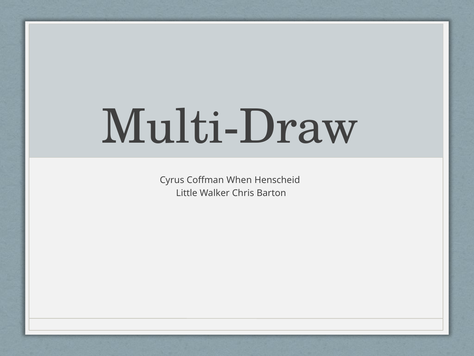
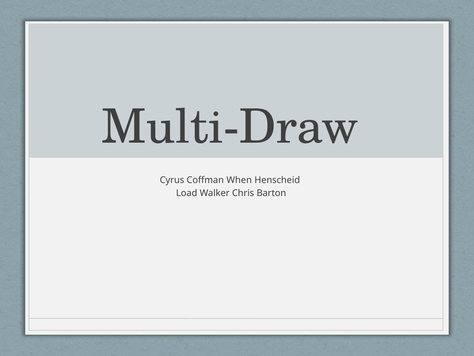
Little: Little -> Load
